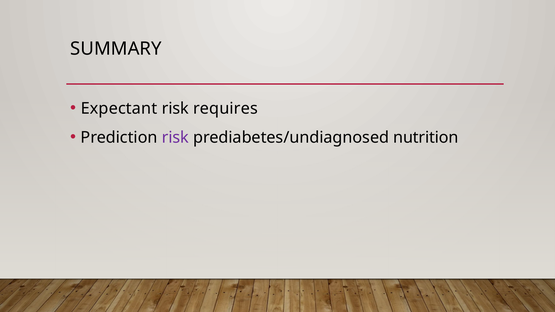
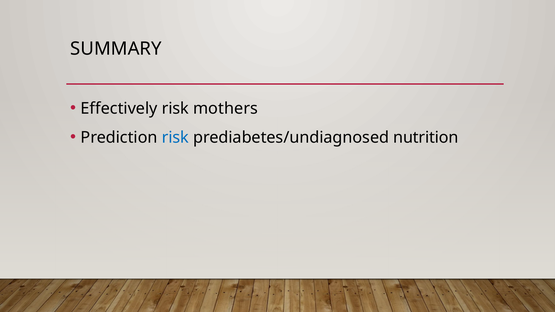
Expectant: Expectant -> Effectively
requires: requires -> mothers
risk at (175, 138) colour: purple -> blue
